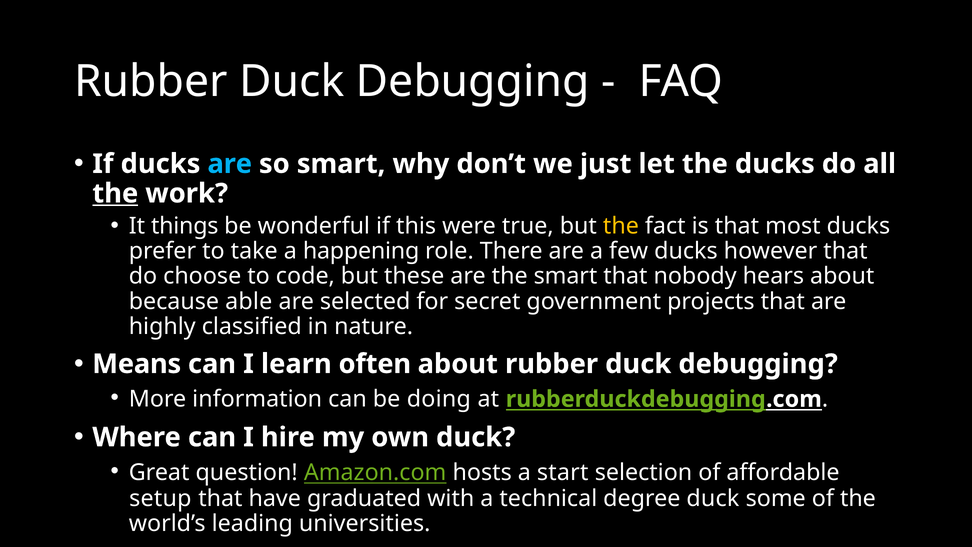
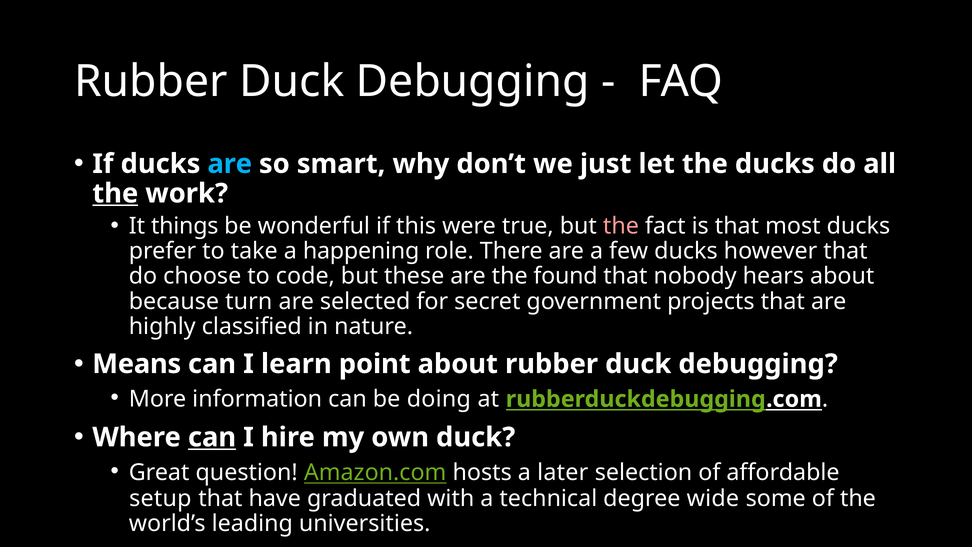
the at (621, 226) colour: yellow -> pink
the smart: smart -> found
able: able -> turn
often: often -> point
can at (212, 437) underline: none -> present
start: start -> later
degree duck: duck -> wide
